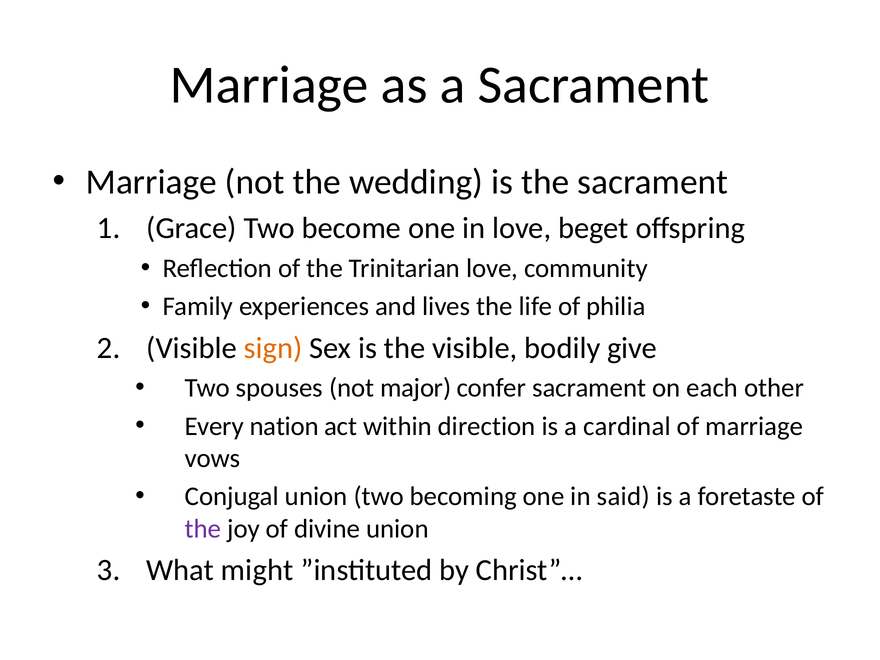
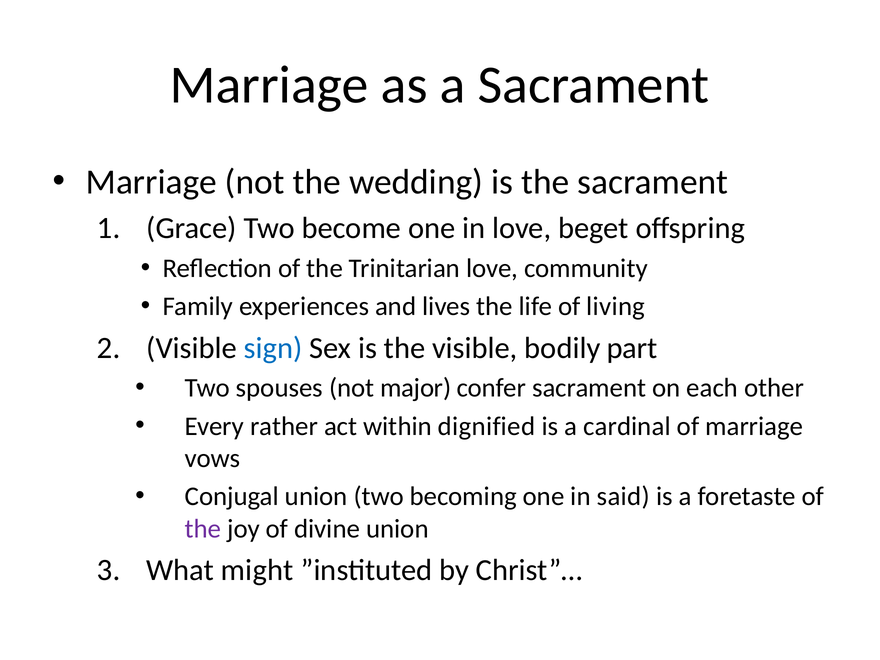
philia: philia -> living
sign colour: orange -> blue
give: give -> part
nation: nation -> rather
direction: direction -> dignified
